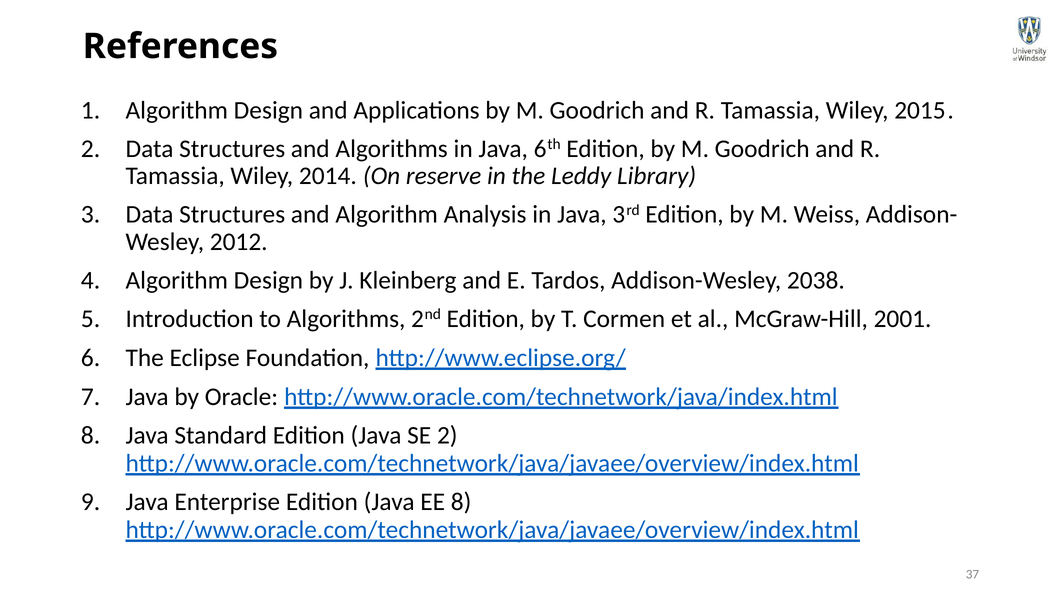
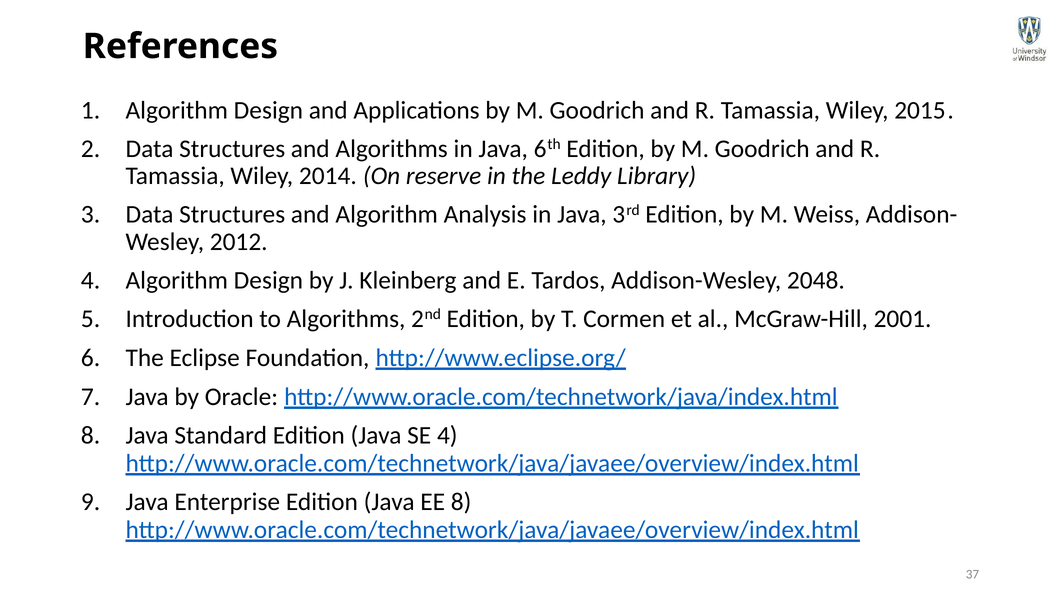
2038: 2038 -> 2048
SE 2: 2 -> 4
